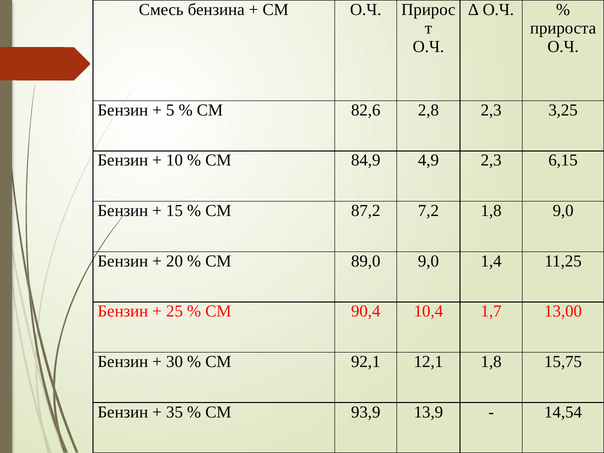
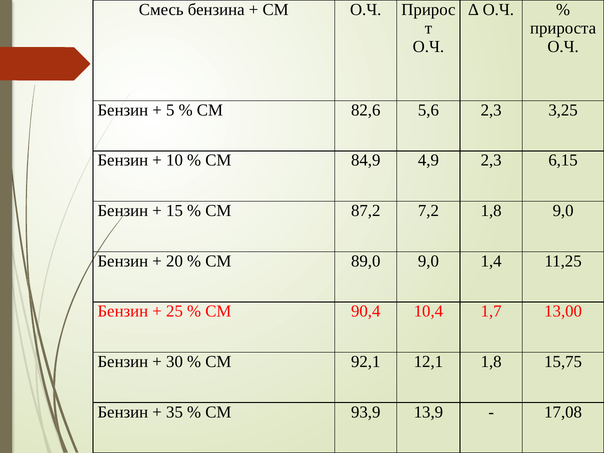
2,8: 2,8 -> 5,6
14,54: 14,54 -> 17,08
